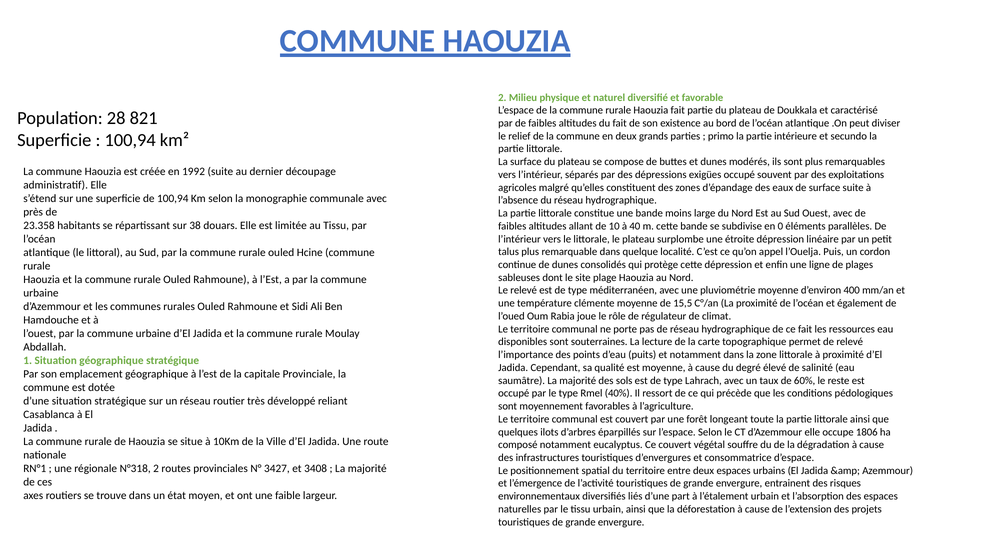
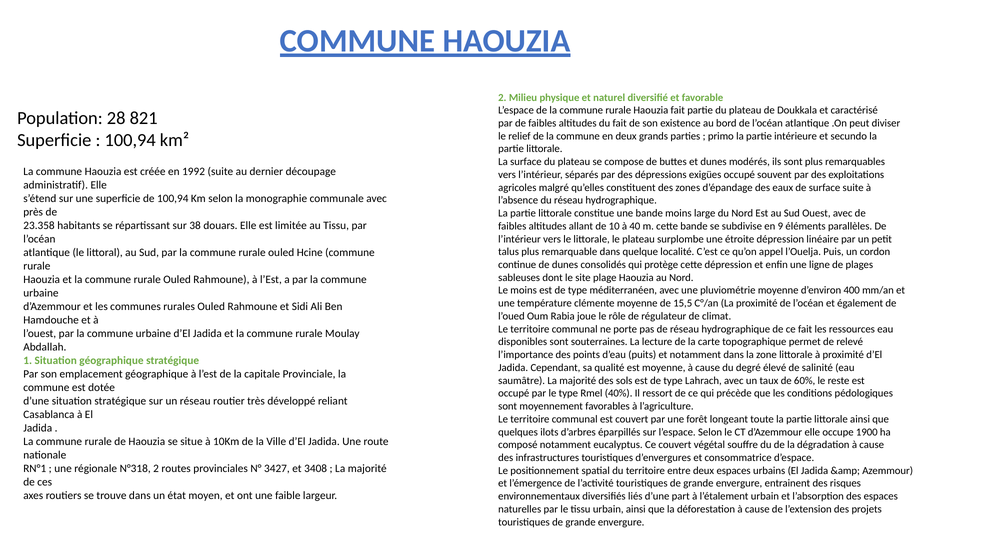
0: 0 -> 9
Le relevé: relevé -> moins
1806: 1806 -> 1900
